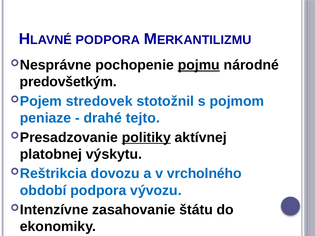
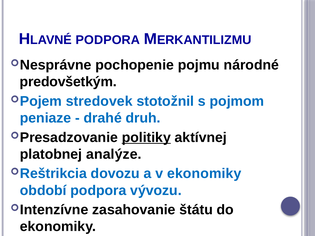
pojmu underline: present -> none
tejto: tejto -> druh
výskytu: výskytu -> analýze
v vrcholného: vrcholného -> ekonomiky
